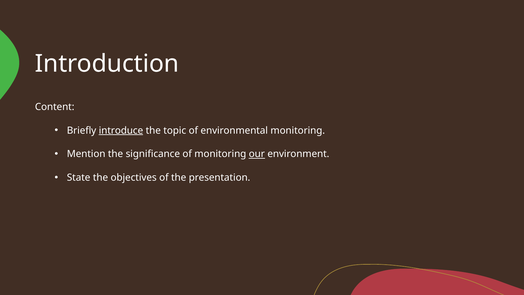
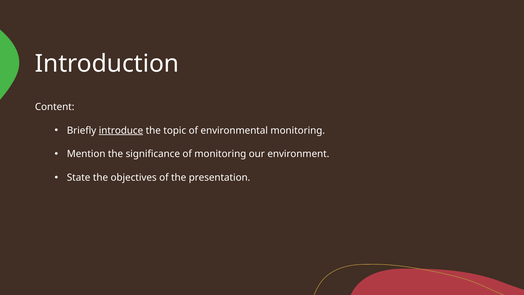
our underline: present -> none
